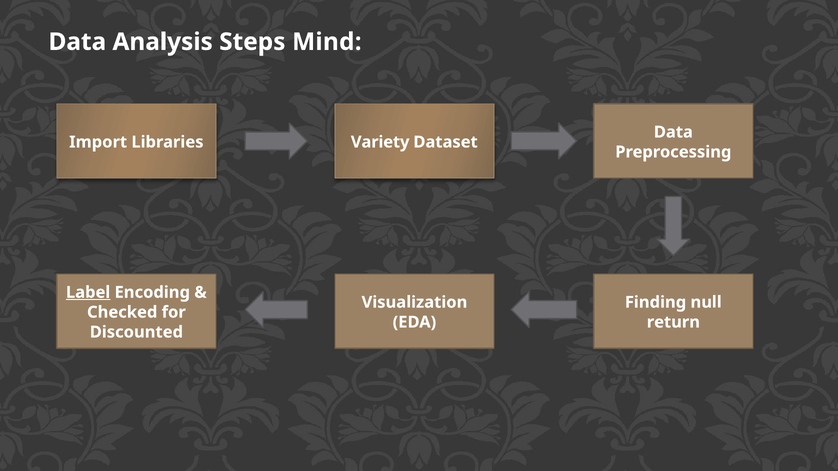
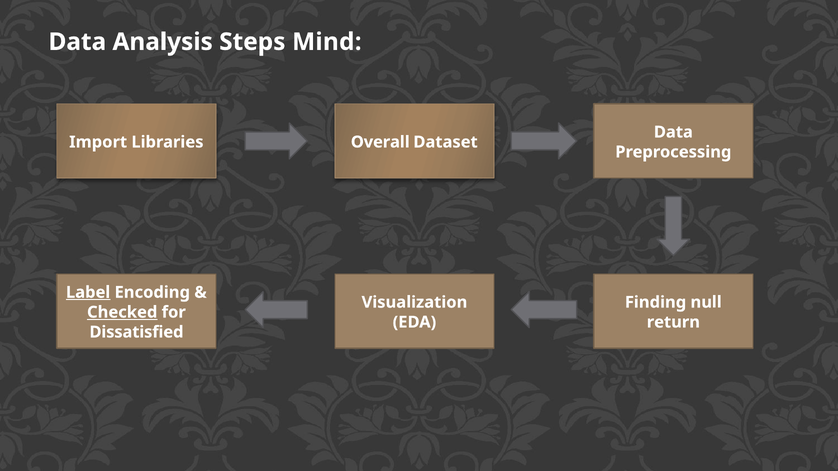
Variety: Variety -> Overall
Checked underline: none -> present
Discounted: Discounted -> Dissatisfied
